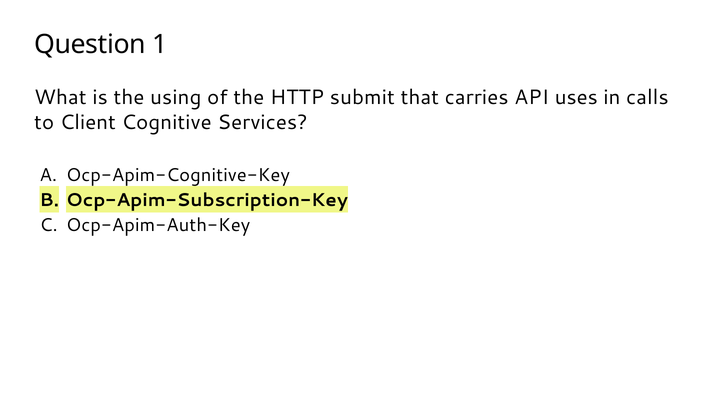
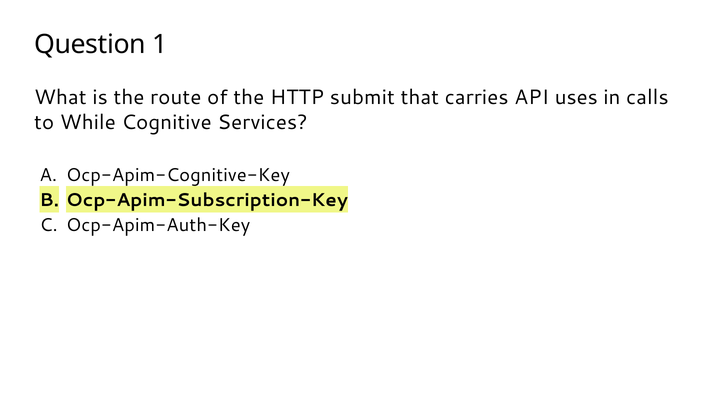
using: using -> route
Client: Client -> While
